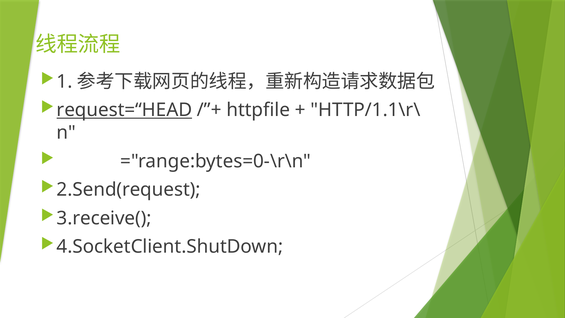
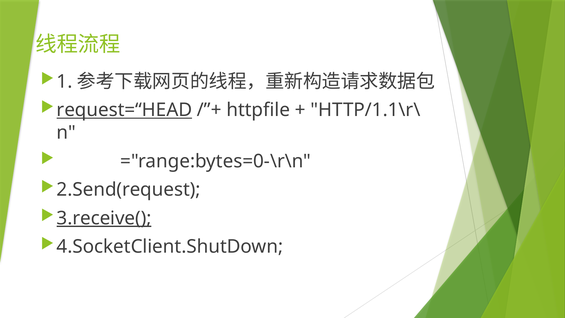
3.receive( underline: none -> present
